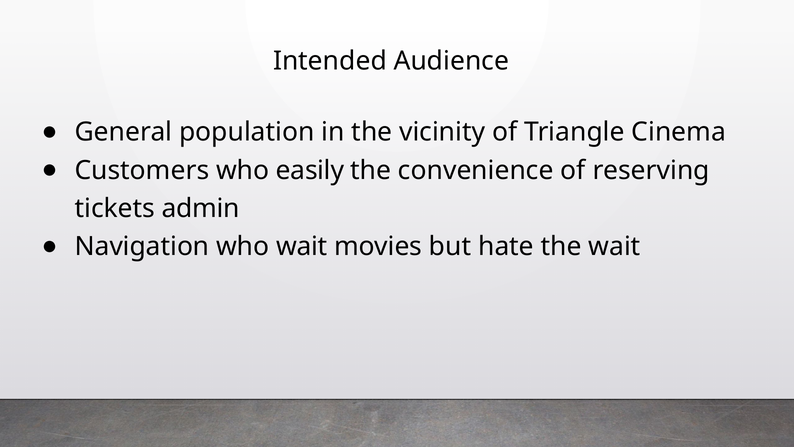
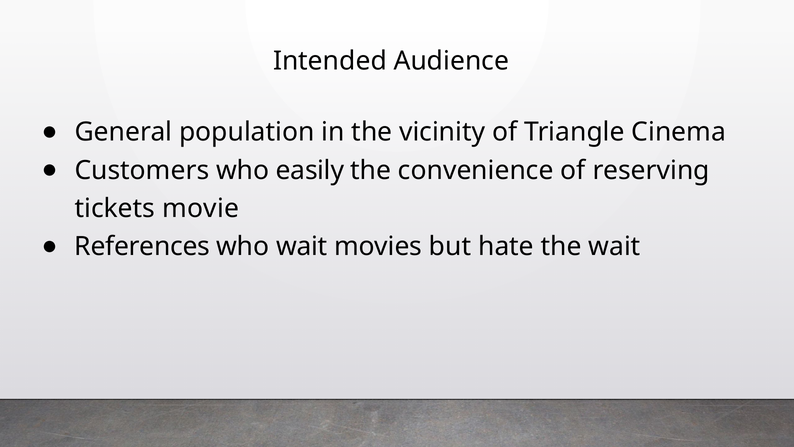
admin: admin -> movie
Navigation: Navigation -> References
